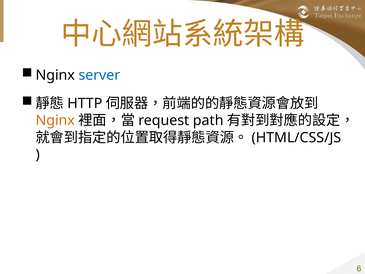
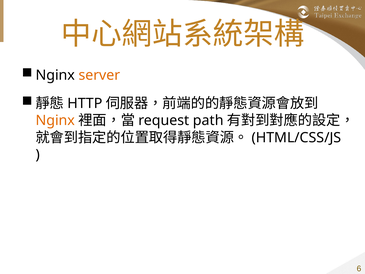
server colour: blue -> orange
